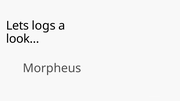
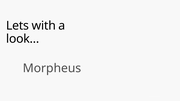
logs: logs -> with
